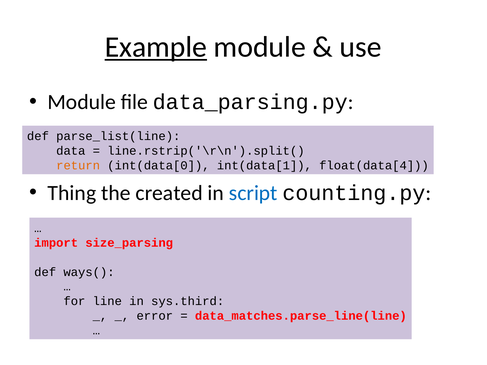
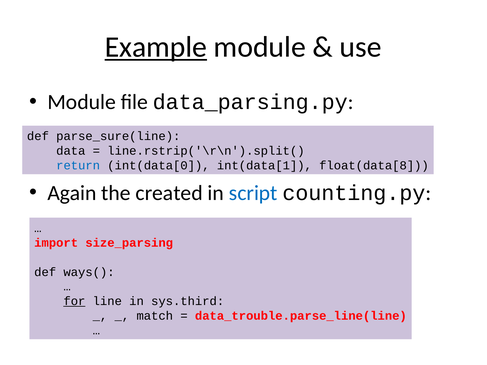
parse_list(line: parse_list(line -> parse_sure(line
return colour: orange -> blue
float(data[4: float(data[4 -> float(data[8
Thing: Thing -> Again
for underline: none -> present
error: error -> match
data_matches.parse_line(line: data_matches.parse_line(line -> data_trouble.parse_line(line
